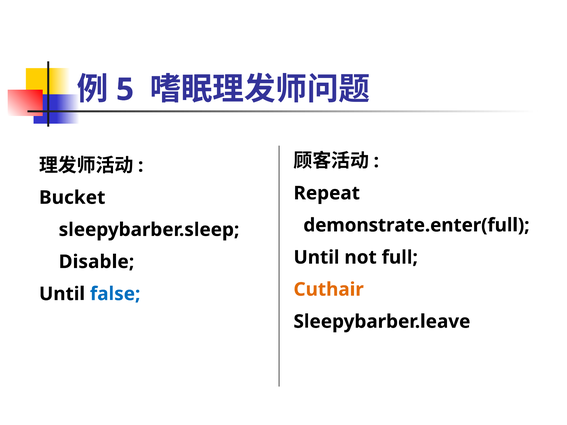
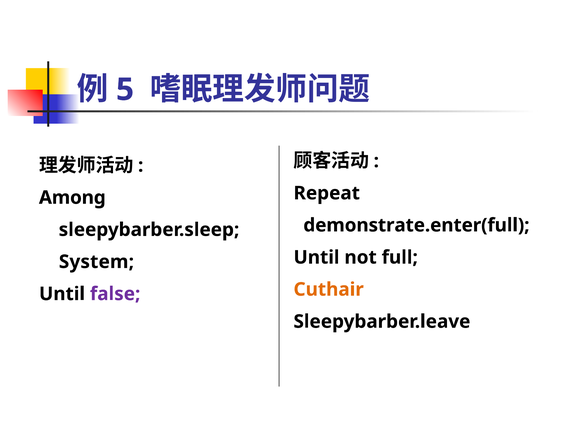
Bucket: Bucket -> Among
Disable: Disable -> System
false colour: blue -> purple
